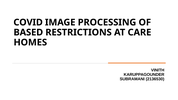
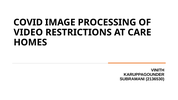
BASED: BASED -> VIDEO
